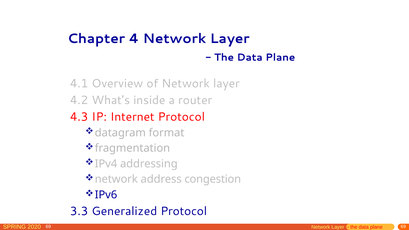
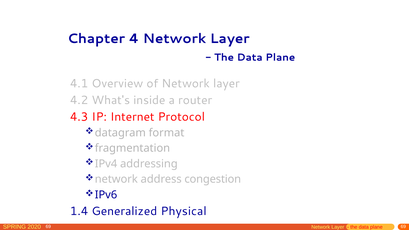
3.3: 3.3 -> 1.4
Generalized Protocol: Protocol -> Physical
